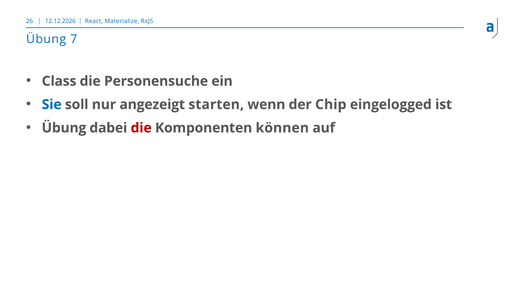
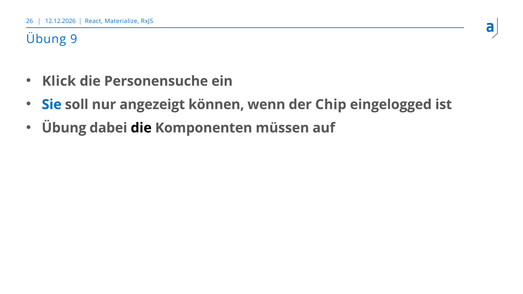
7: 7 -> 9
Class: Class -> Klick
starten: starten -> können
die at (141, 128) colour: red -> black
können: können -> müssen
